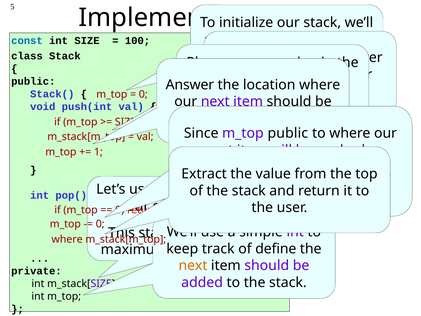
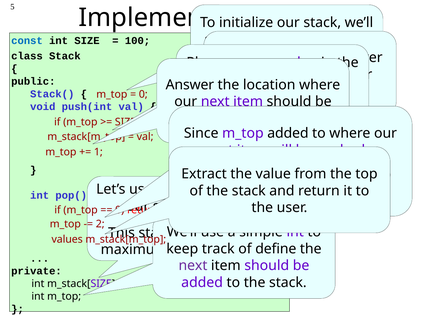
m_top public: public -> added
0 at (100, 224): 0 -> 2
where at (67, 239): where -> values
next at (193, 265) colour: orange -> purple
